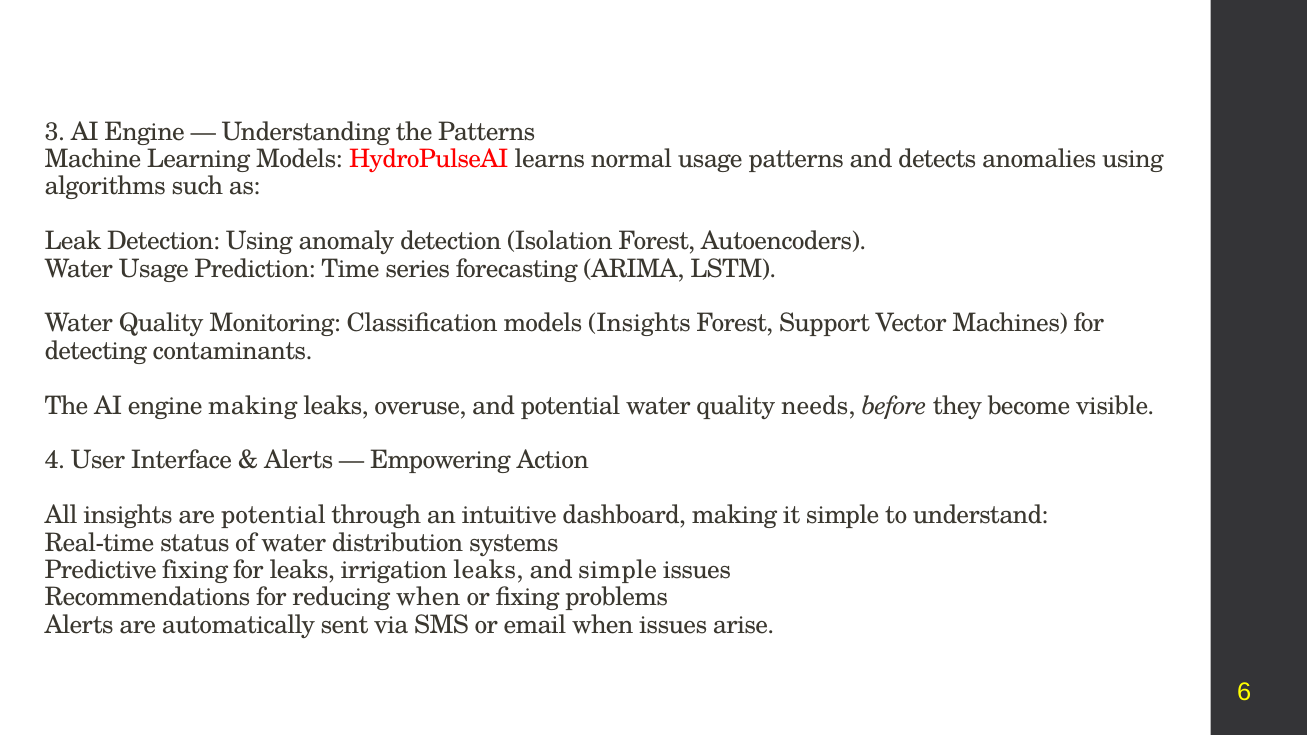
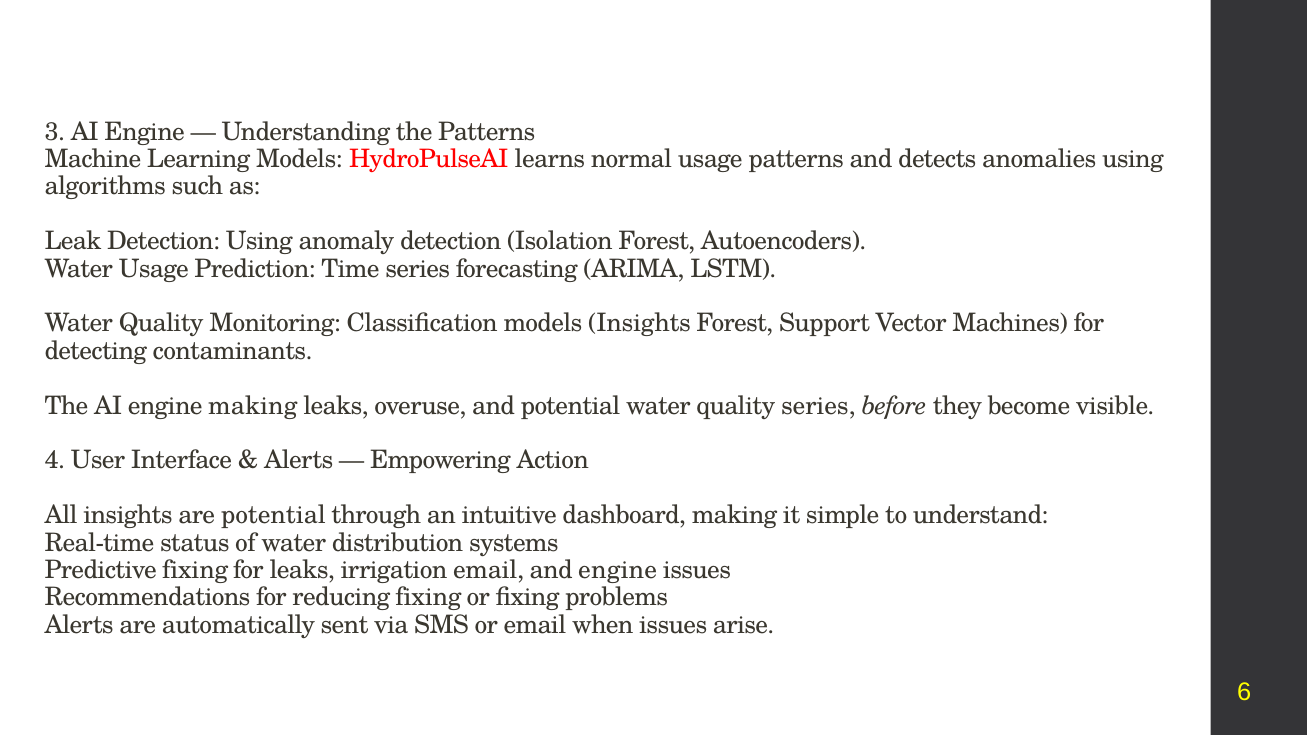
quality needs: needs -> series
irrigation leaks: leaks -> email
and simple: simple -> engine
reducing when: when -> fixing
